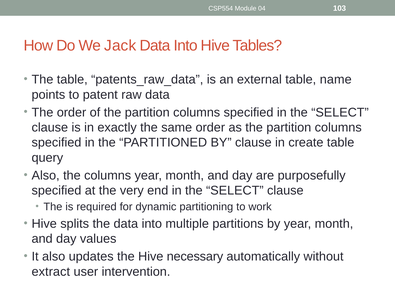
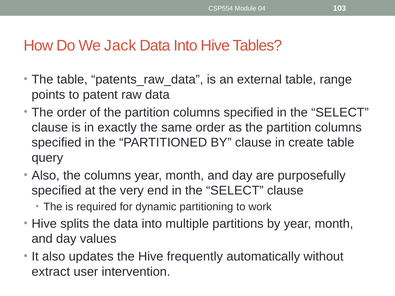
name: name -> range
necessary: necessary -> frequently
